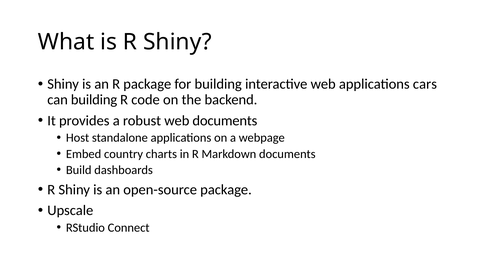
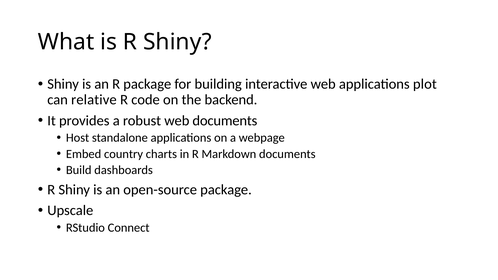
cars: cars -> plot
can building: building -> relative
